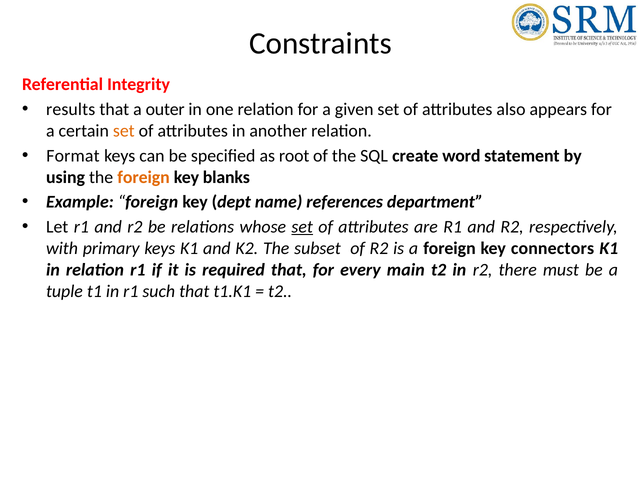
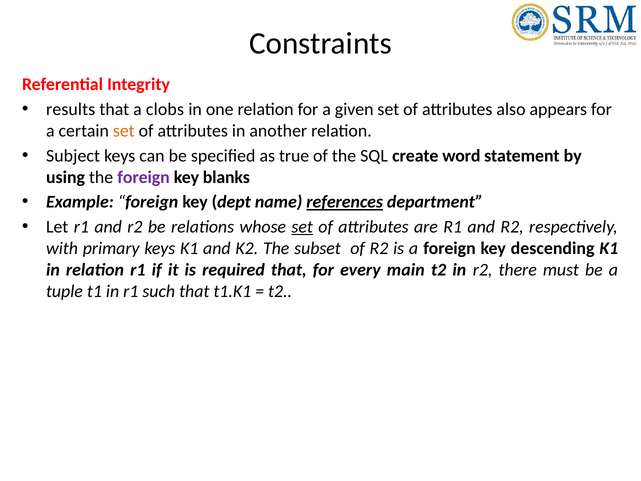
outer: outer -> clobs
Format: Format -> Subject
root: root -> true
foreign at (144, 177) colour: orange -> purple
references underline: none -> present
connectors: connectors -> descending
